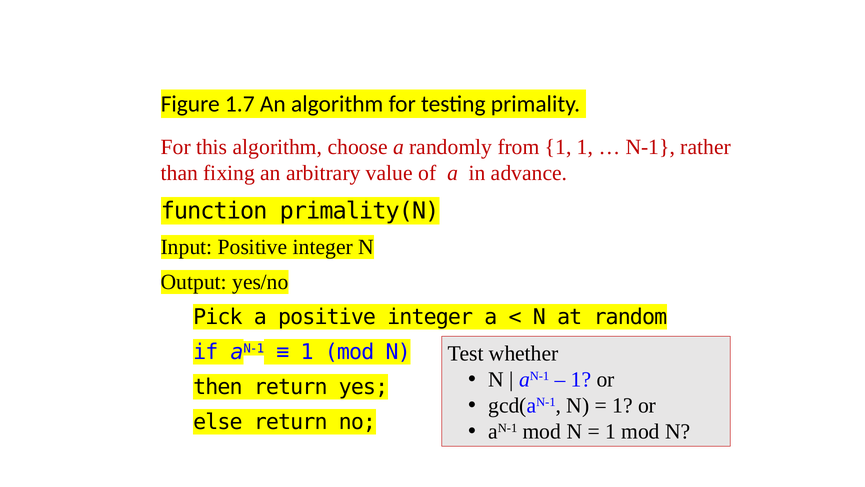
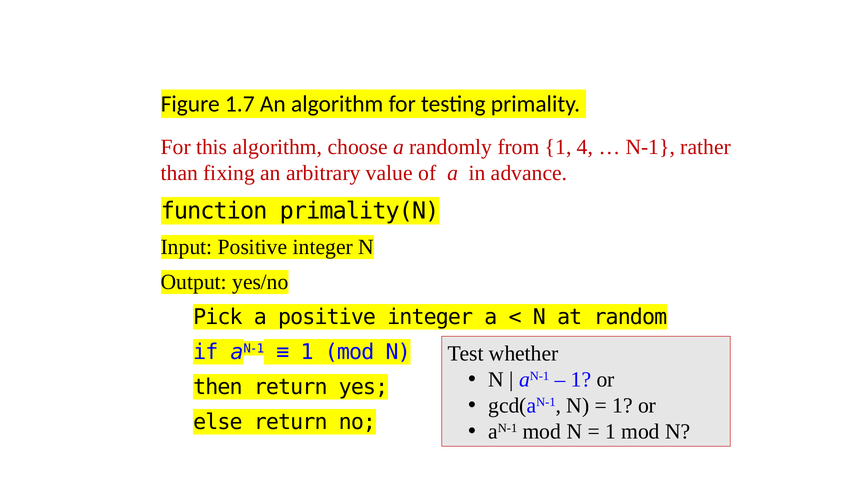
1 1: 1 -> 4
